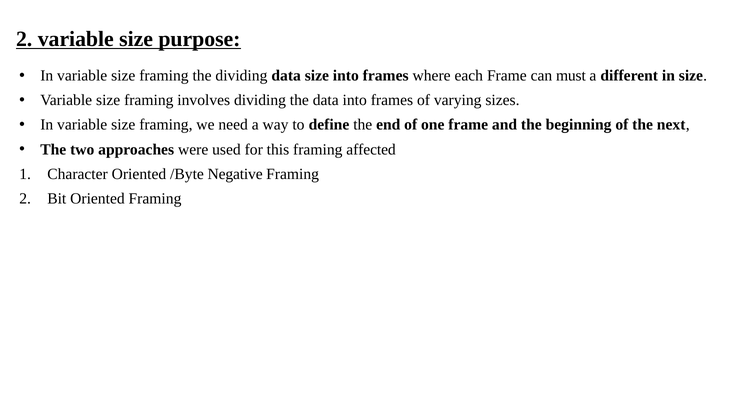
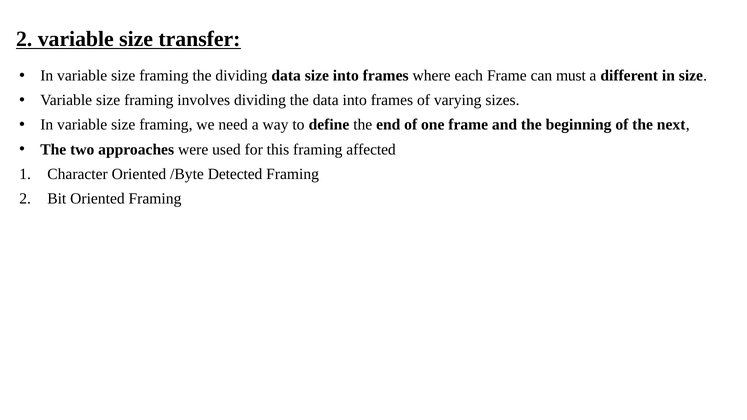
purpose: purpose -> transfer
Negative: Negative -> Detected
